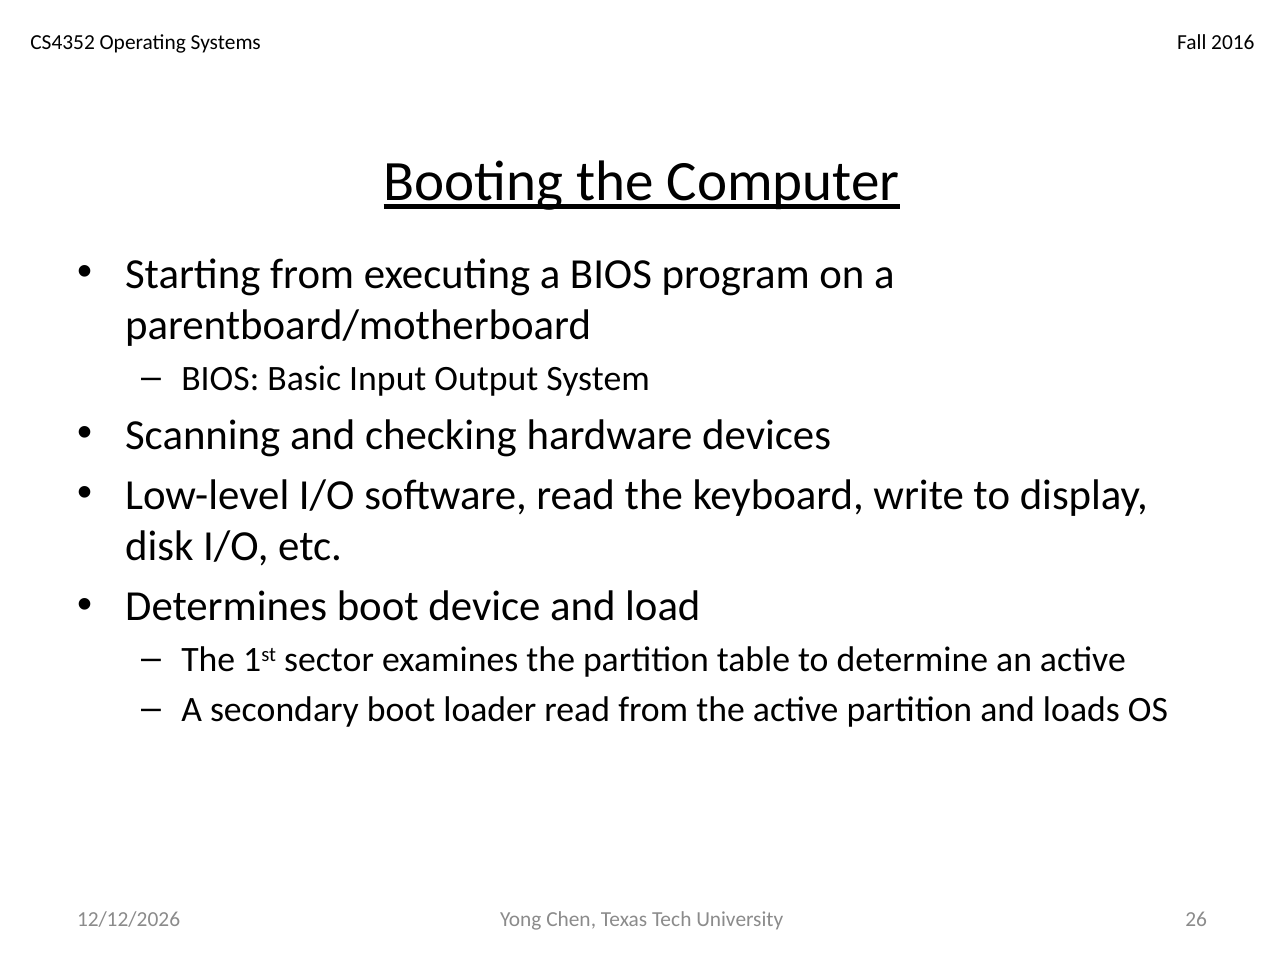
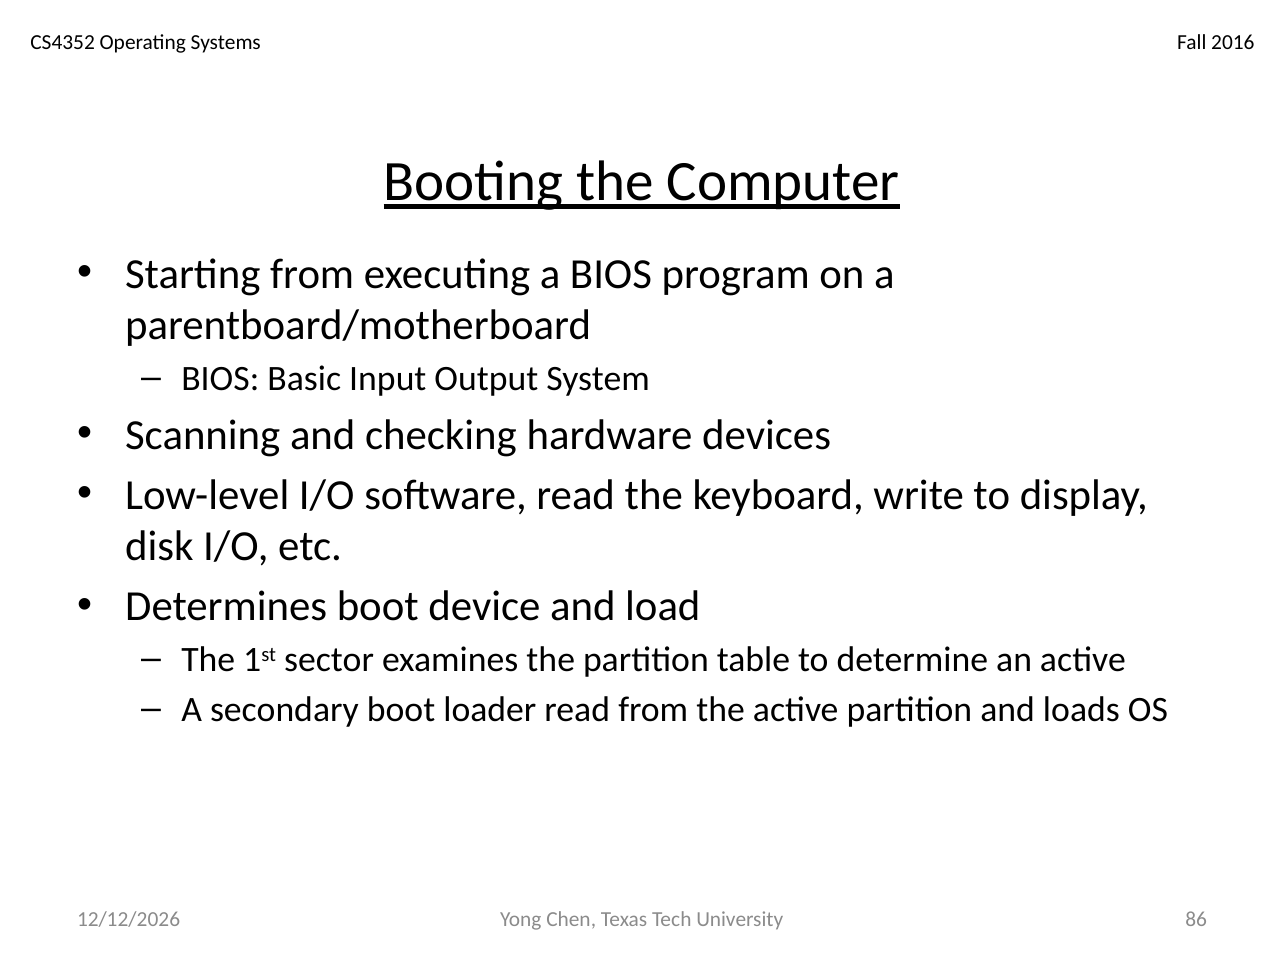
26: 26 -> 86
